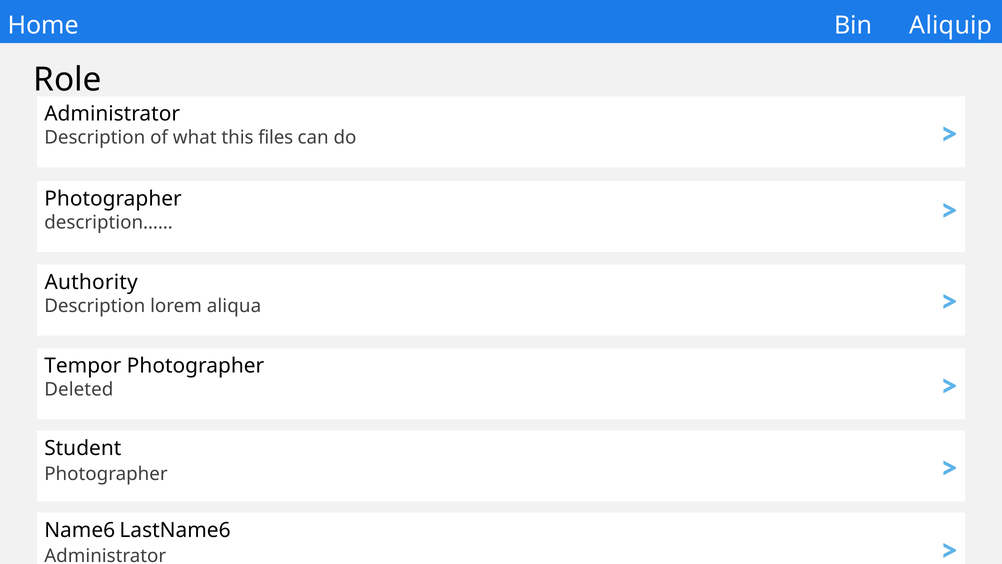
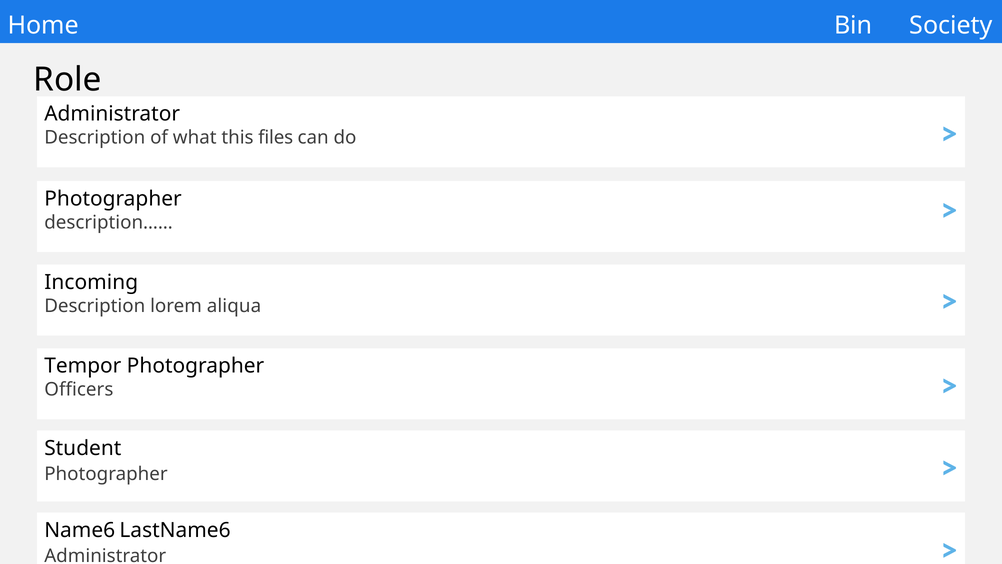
Aliquip: Aliquip -> Society
Authority: Authority -> Incoming
Deleted: Deleted -> Officers
